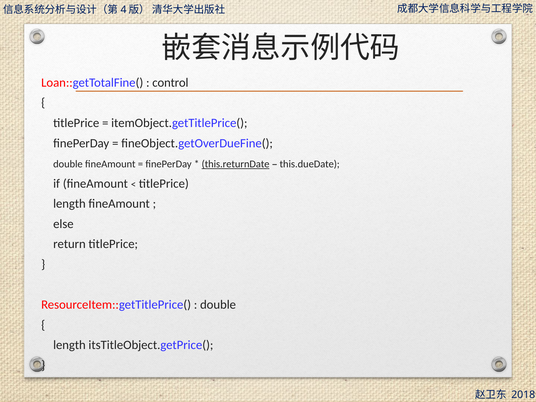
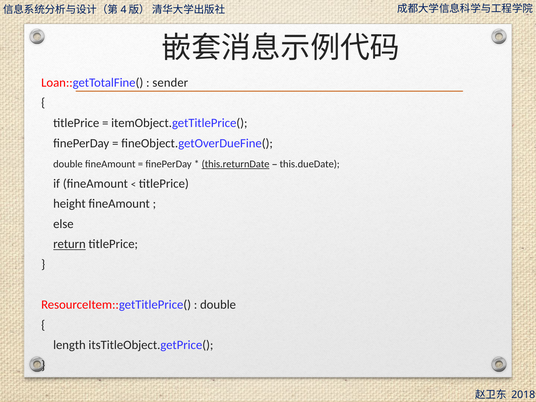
control: control -> sender
length at (69, 204): length -> height
return underline: none -> present
